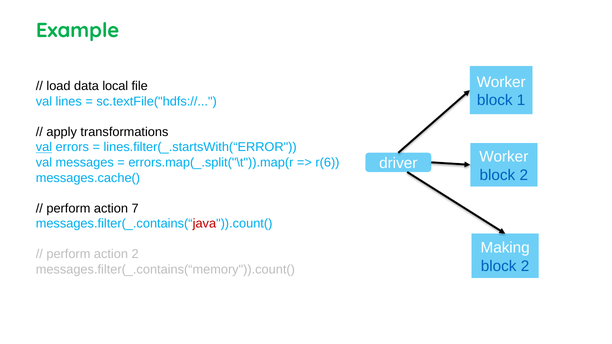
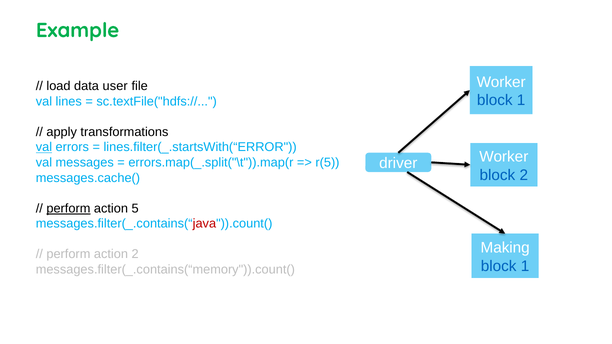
local: local -> user
r(6: r(6 -> r(5
perform at (68, 209) underline: none -> present
7: 7 -> 5
2 at (525, 266): 2 -> 1
